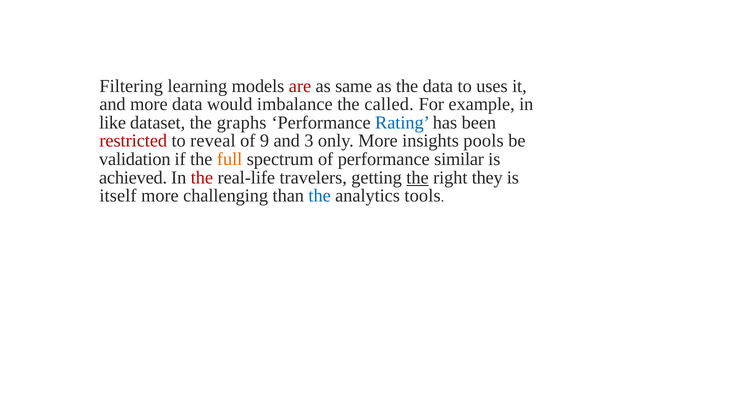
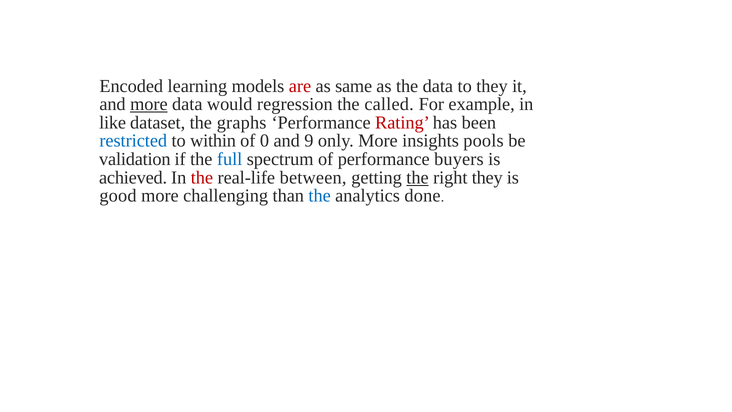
Filtering: Filtering -> Encoded
to uses: uses -> they
more at (149, 104) underline: none -> present
imbalance: imbalance -> regression
Rating colour: blue -> red
restricted colour: red -> blue
reveal: reveal -> within
9: 9 -> 0
3: 3 -> 9
full colour: orange -> blue
similar: similar -> buyers
travelers: travelers -> between
itself: itself -> good
tools: tools -> done
